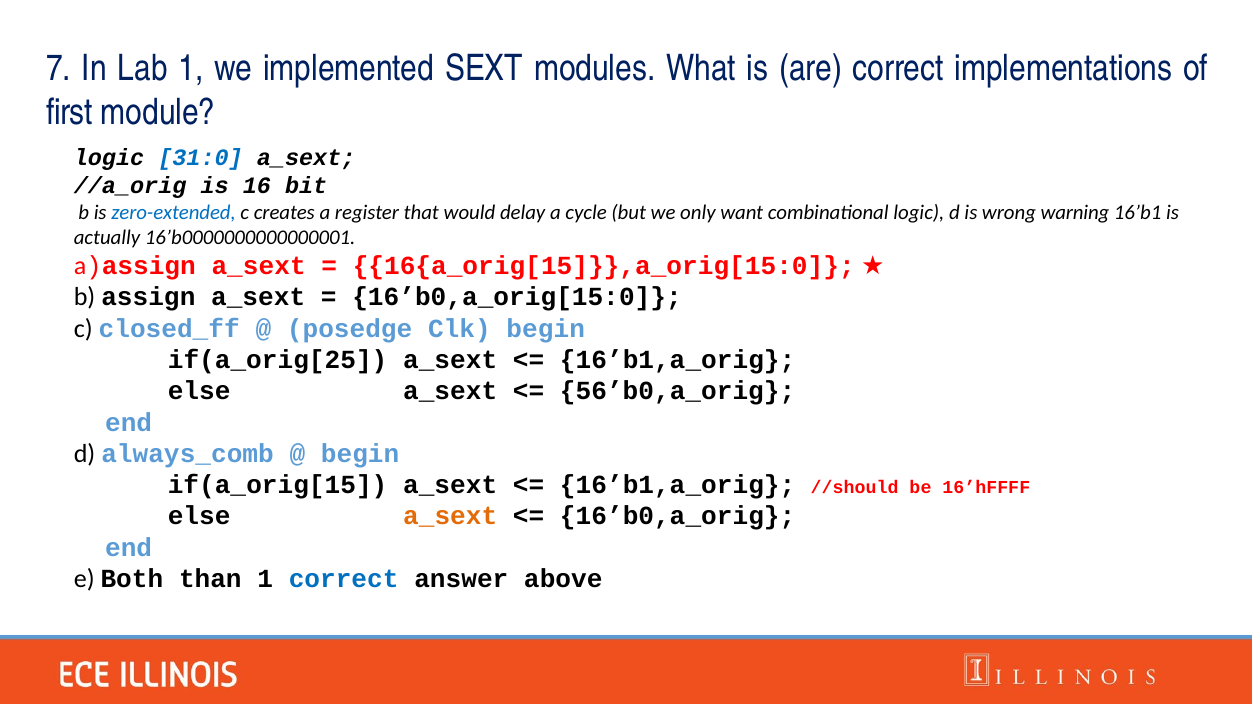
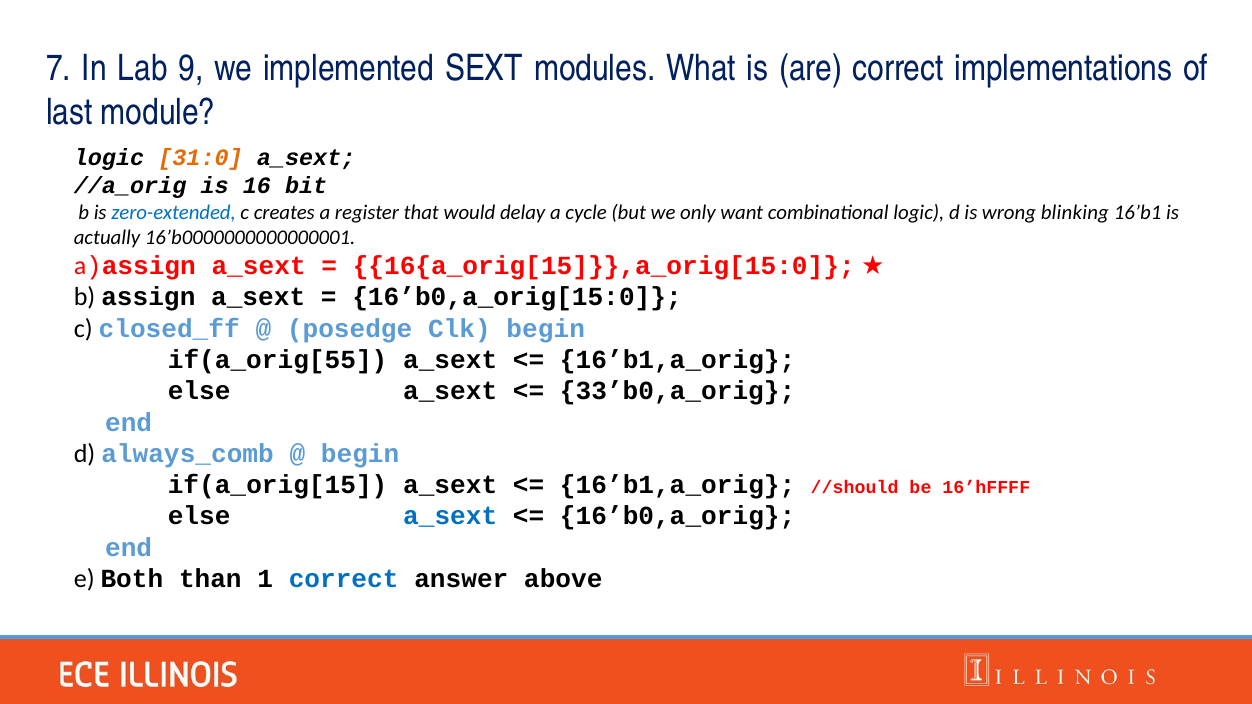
Lab 1: 1 -> 9
first: first -> last
31:0 colour: blue -> orange
warning: warning -> blinking
if(a_orig[25: if(a_orig[25 -> if(a_orig[55
56’b0,a_orig: 56’b0,a_orig -> 33’b0,a_orig
a_sext at (450, 516) colour: orange -> blue
